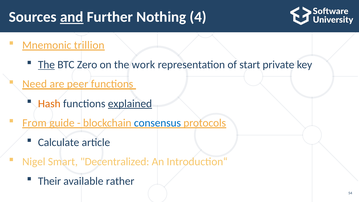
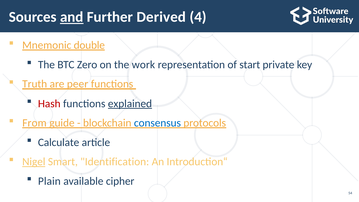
Nothing: Nothing -> Derived
trillion: trillion -> double
The at (46, 65) underline: present -> none
Need: Need -> Truth
Hash colour: orange -> red
Nigel underline: none -> present
Decentralized: Decentralized -> Identification
Their: Their -> Plain
rather: rather -> cipher
